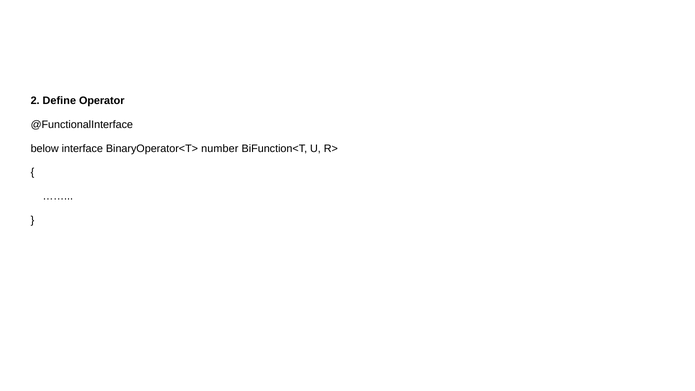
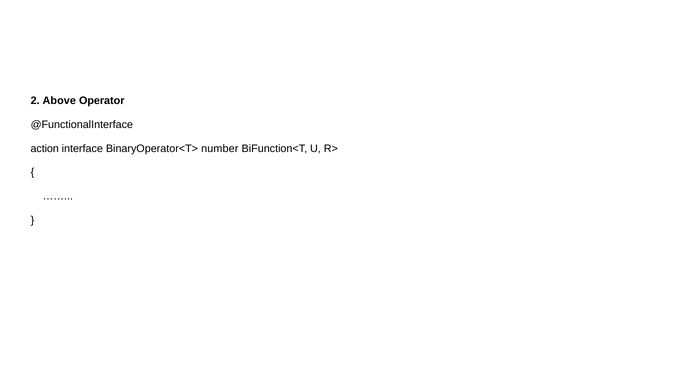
Define: Define -> Above
below: below -> action
